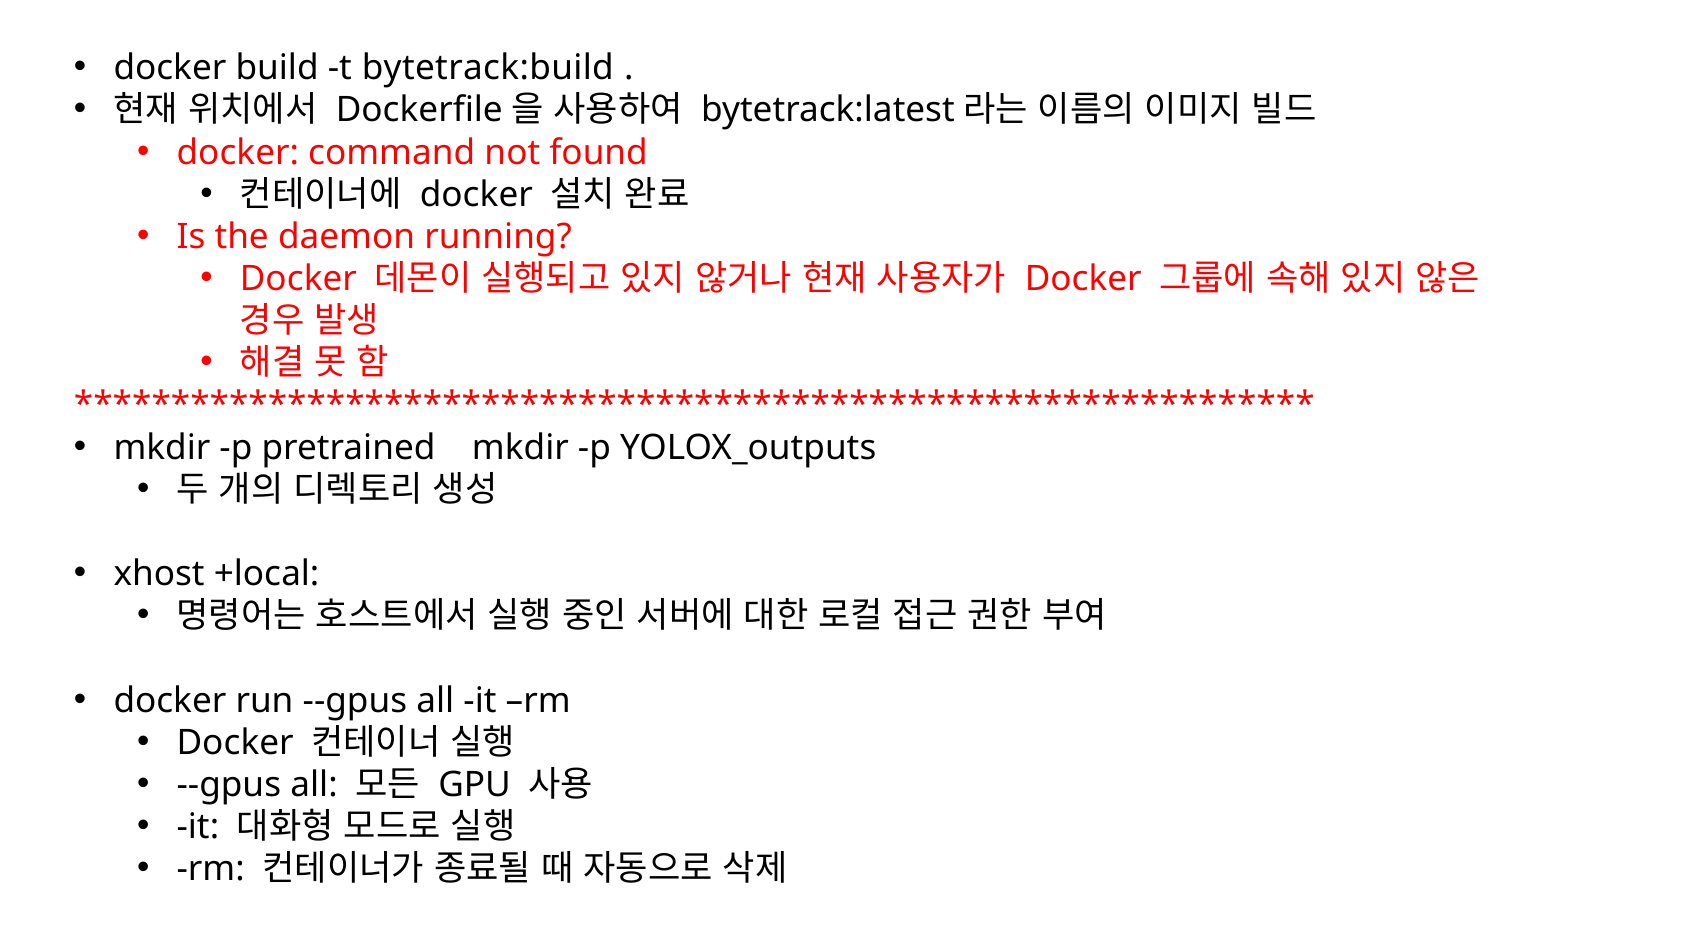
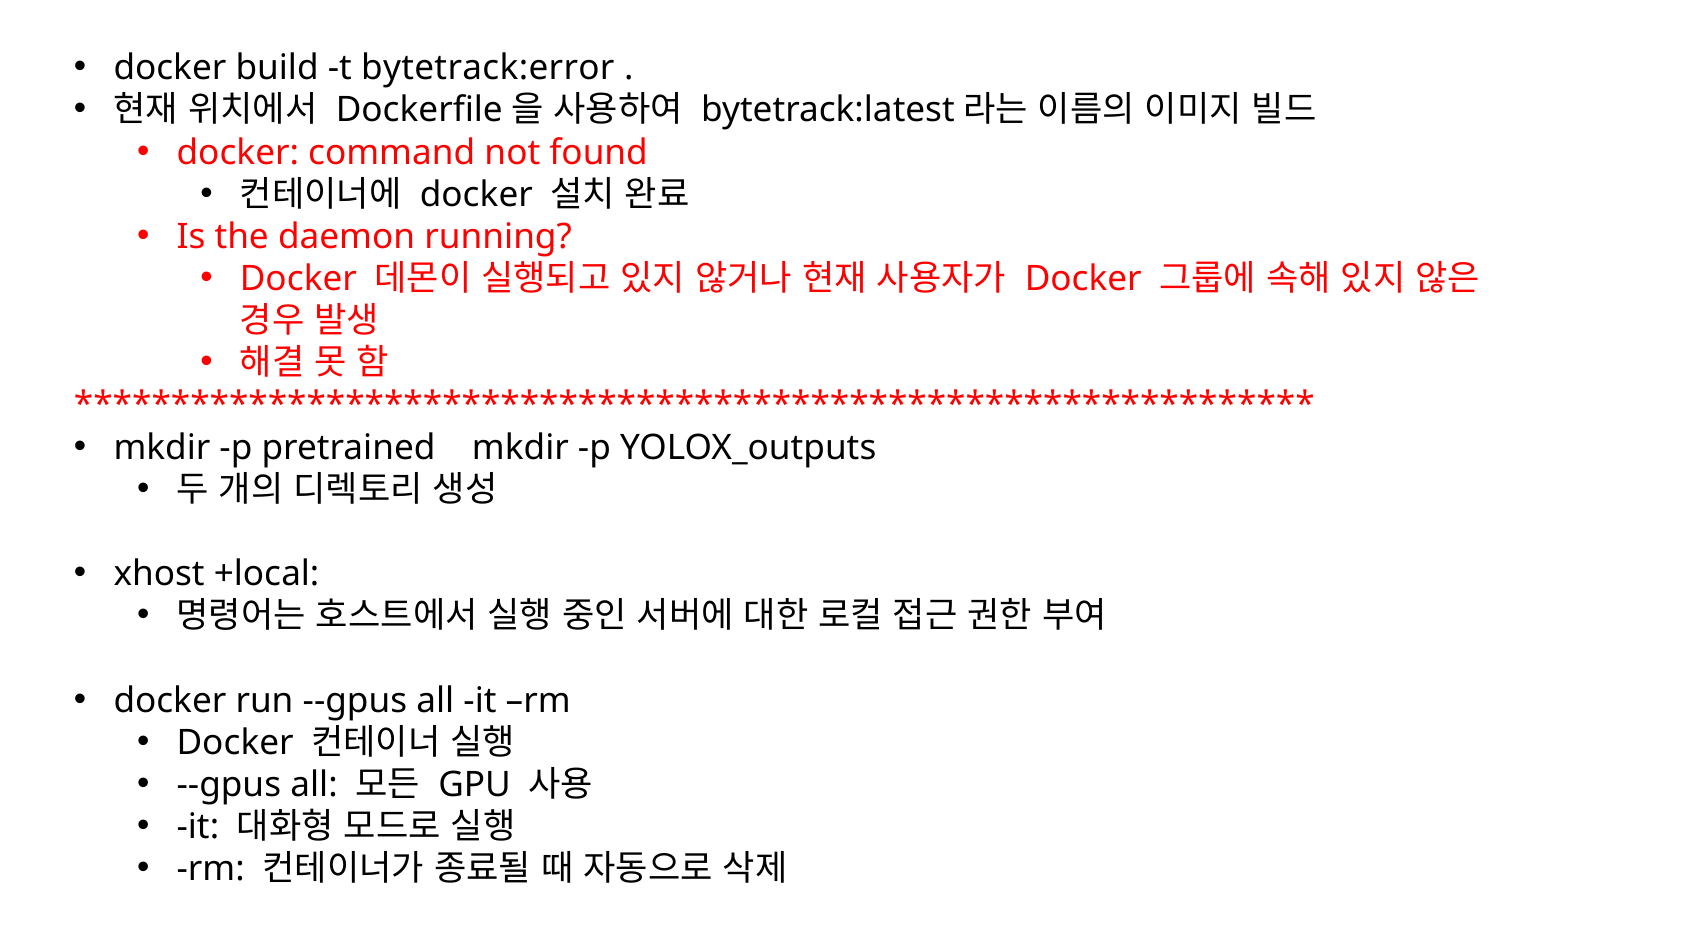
bytetrack:build: bytetrack:build -> bytetrack:error
